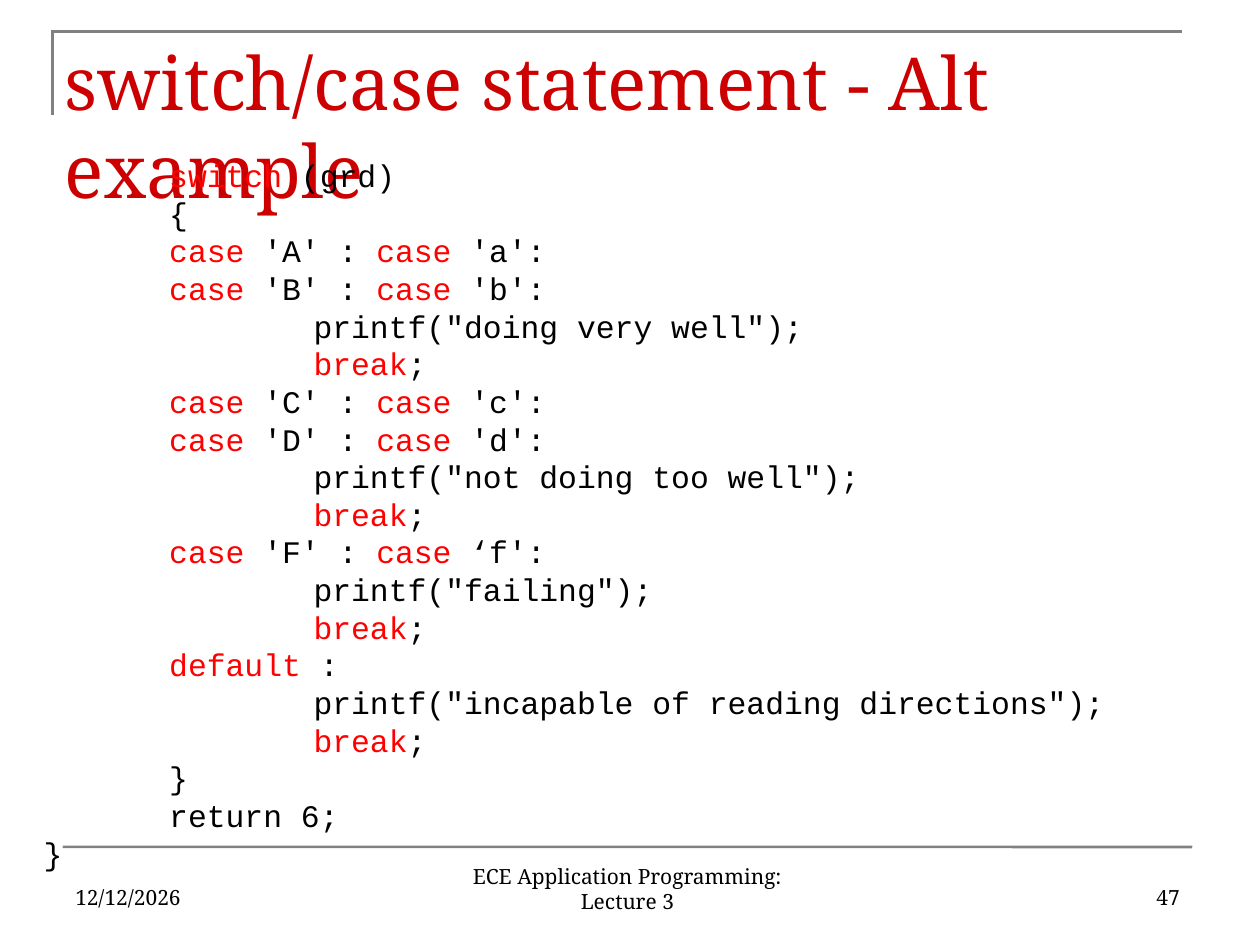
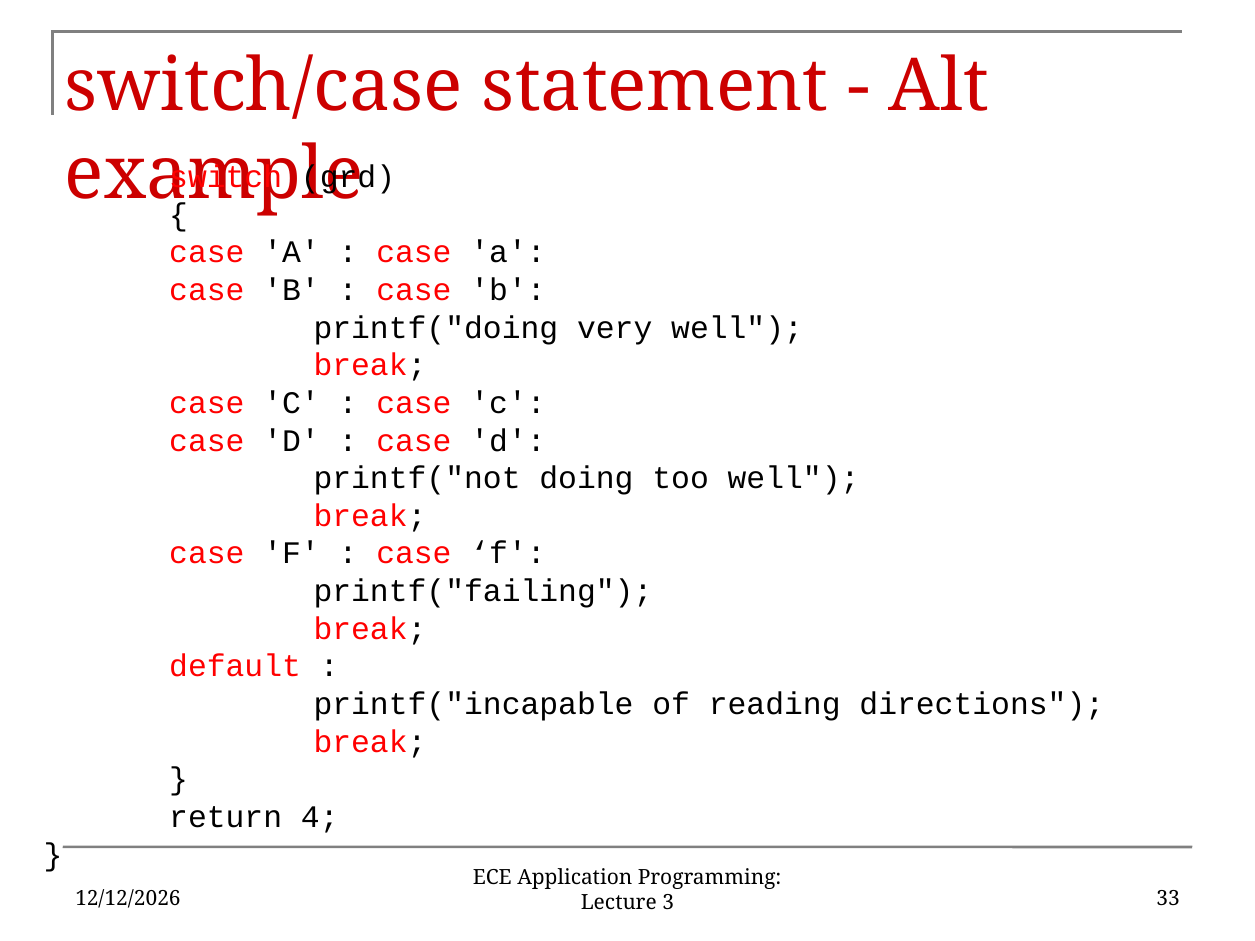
6: 6 -> 4
47: 47 -> 33
